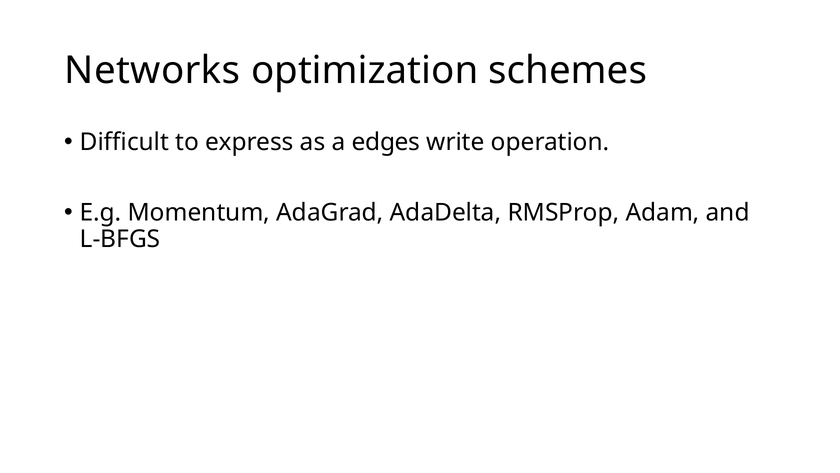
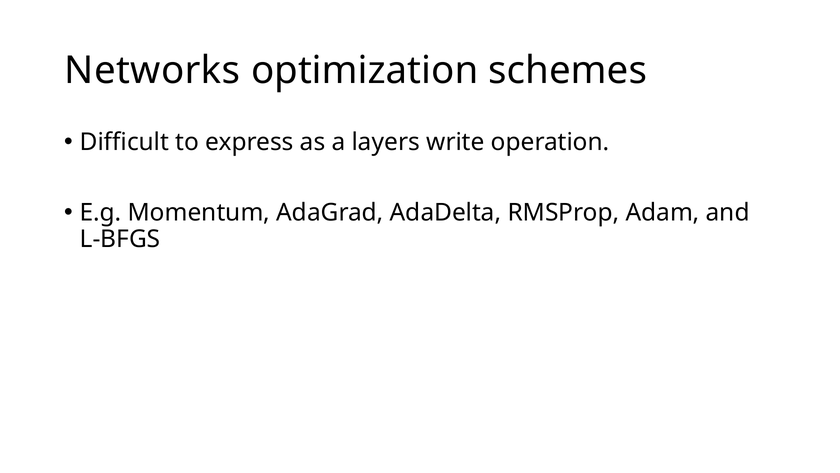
edges: edges -> layers
